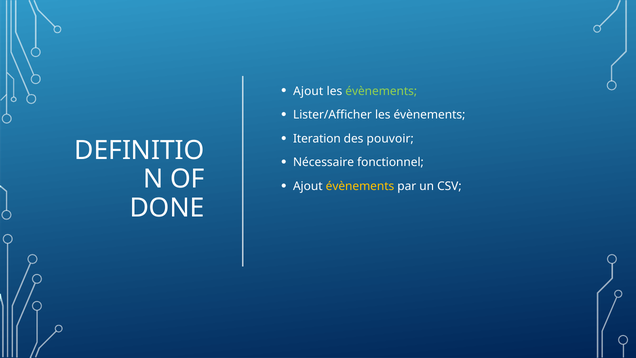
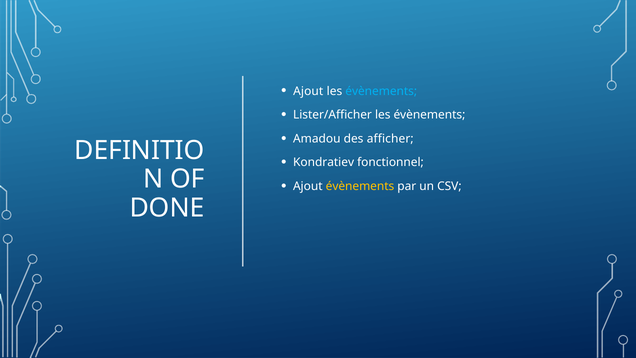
évènements at (381, 91) colour: light green -> light blue
Iteration: Iteration -> Amadou
pouvoir: pouvoir -> afficher
Nécessaire: Nécessaire -> Kondratiev
